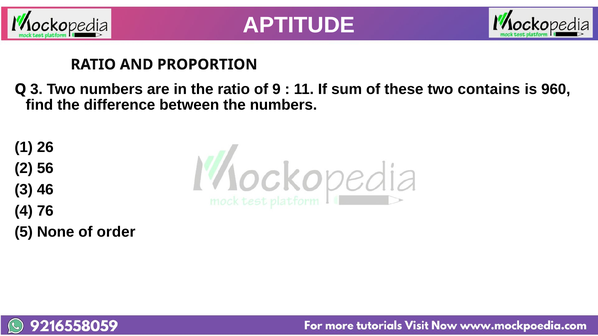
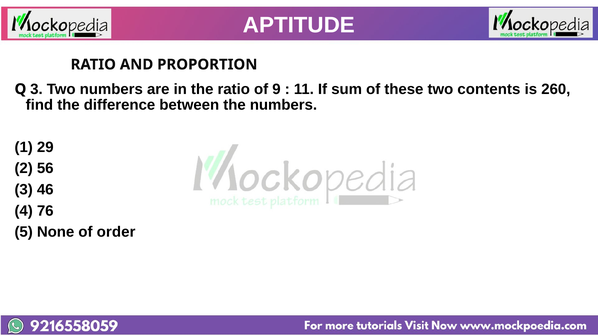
contains: contains -> contents
960: 960 -> 260
26: 26 -> 29
